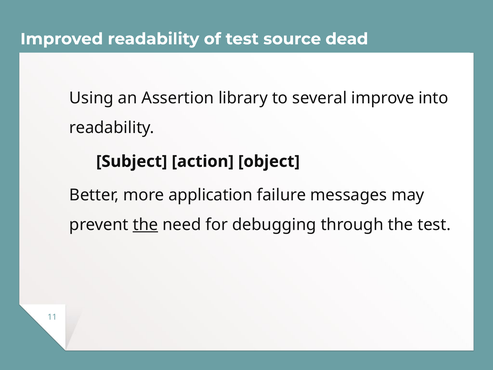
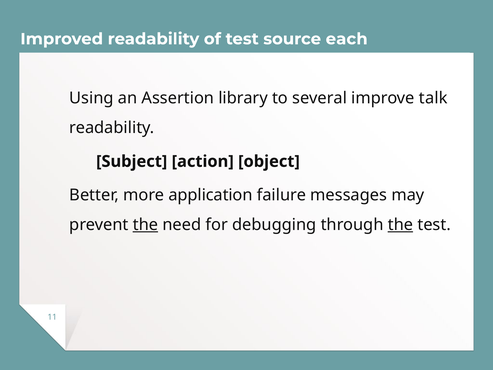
dead: dead -> each
into: into -> talk
the at (400, 225) underline: none -> present
